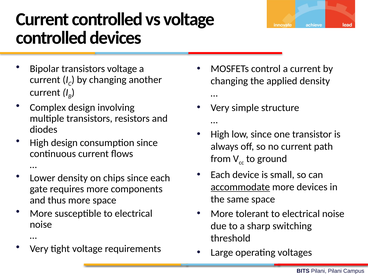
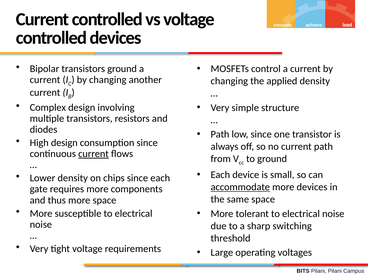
transistors voltage: voltage -> ground
High at (220, 134): High -> Path
current at (93, 154) underline: none -> present
